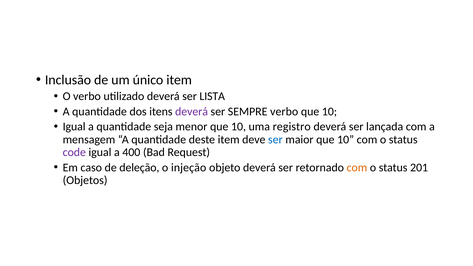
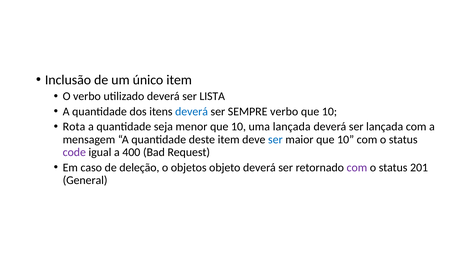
deverá at (192, 112) colour: purple -> blue
Igual at (74, 127): Igual -> Rota
uma registro: registro -> lançada
injeção: injeção -> objetos
com at (357, 167) colour: orange -> purple
Objetos: Objetos -> General
